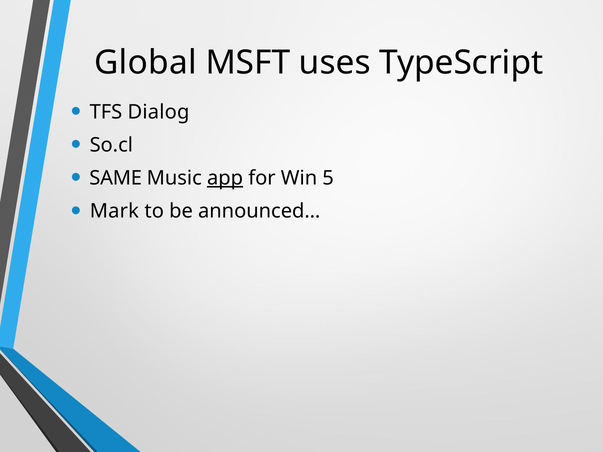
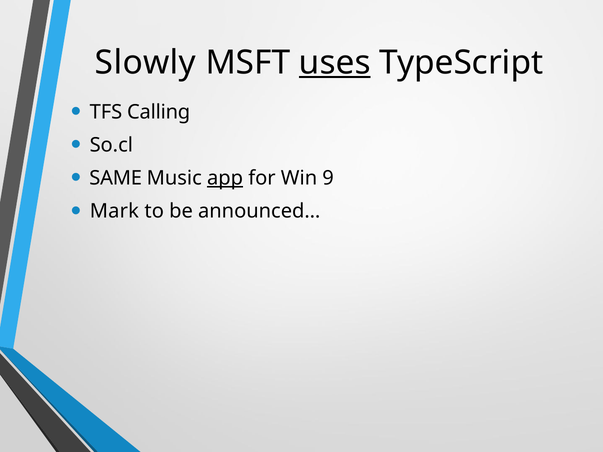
Global: Global -> Slowly
uses underline: none -> present
Dialog: Dialog -> Calling
5: 5 -> 9
